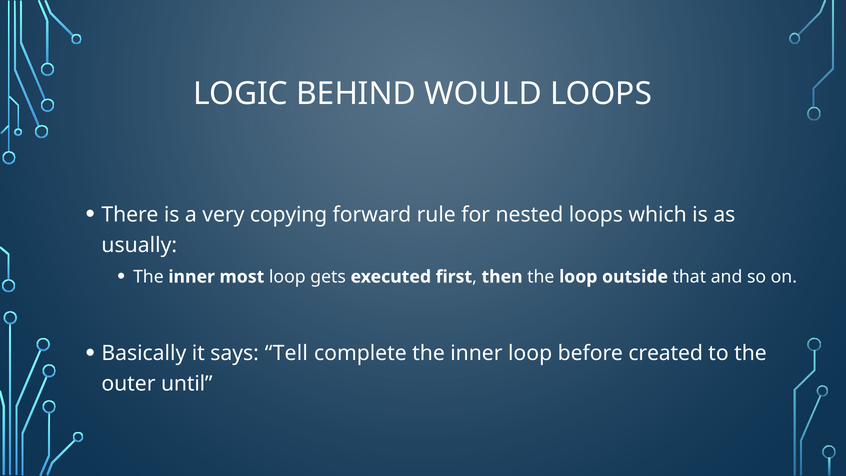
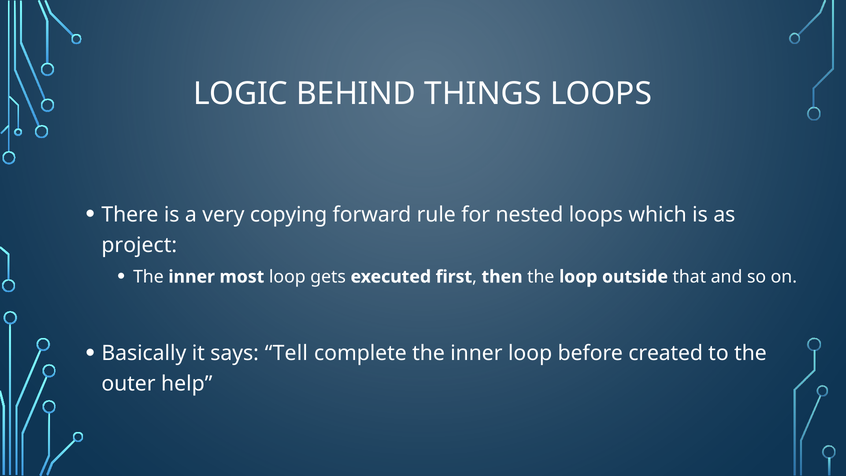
WOULD: WOULD -> THINGS
usually: usually -> project
until: until -> help
